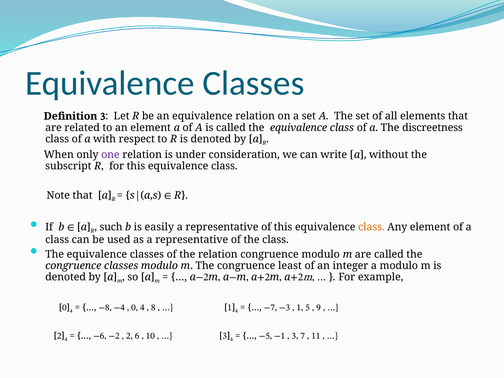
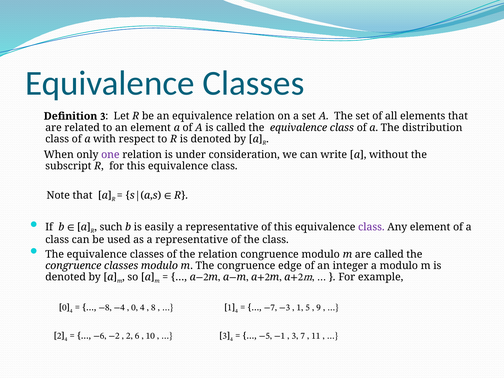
discreetness: discreetness -> distribution
class at (371, 227) colour: orange -> purple
least: least -> edge
